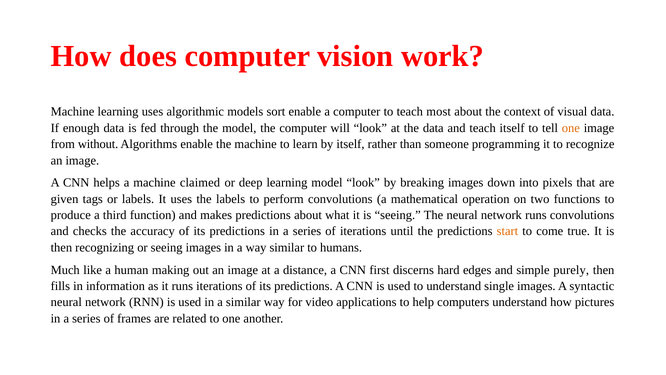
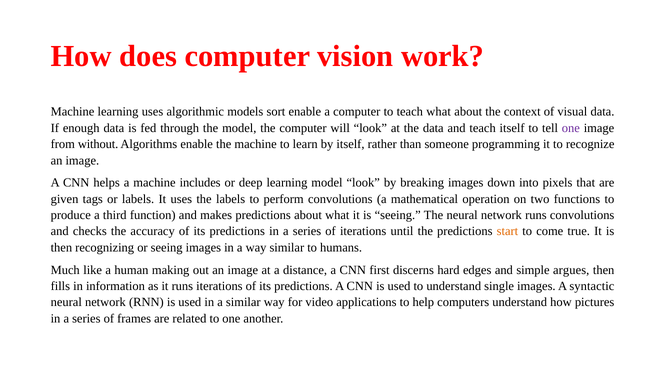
teach most: most -> what
one at (571, 128) colour: orange -> purple
claimed: claimed -> includes
purely: purely -> argues
